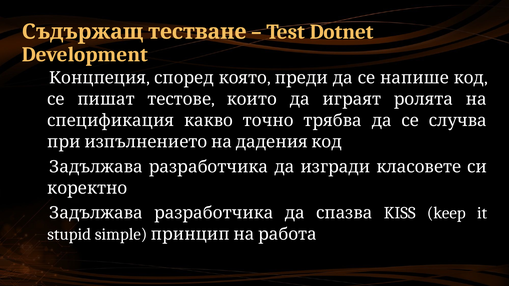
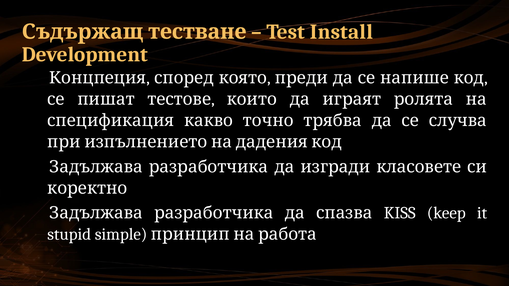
Dotnet: Dotnet -> Install
